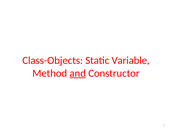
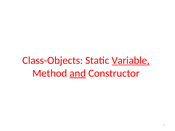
Variable underline: none -> present
